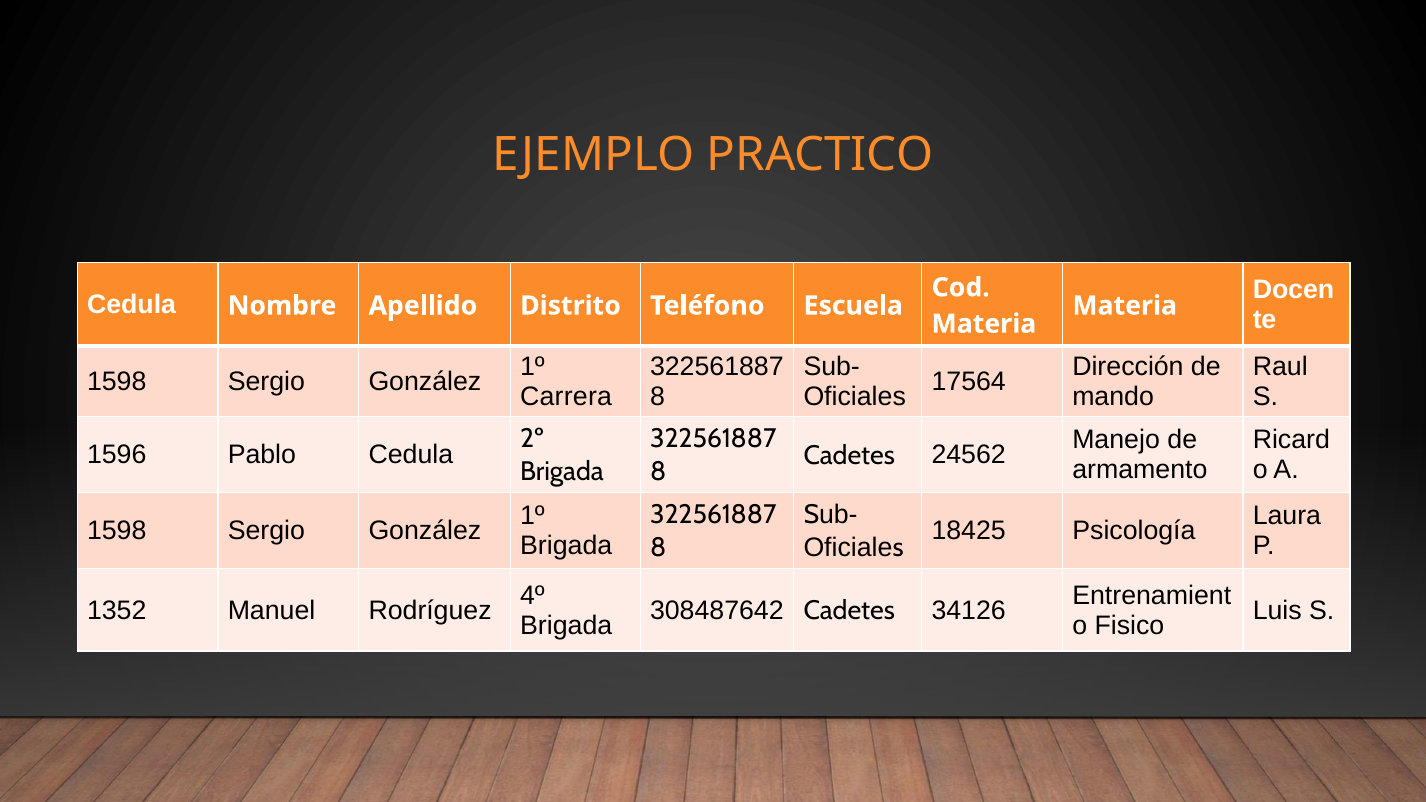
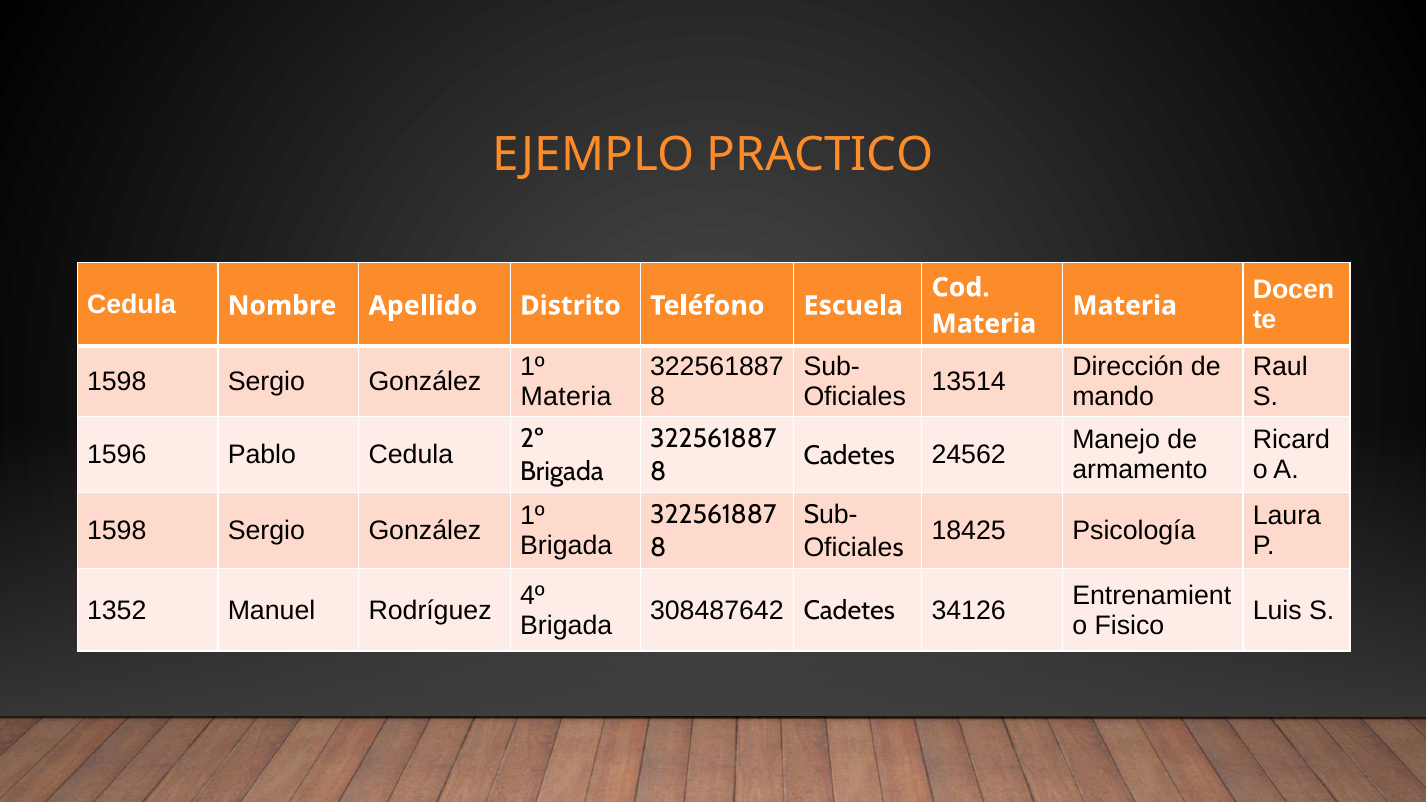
17564: 17564 -> 13514
Carrera at (566, 397): Carrera -> Materia
